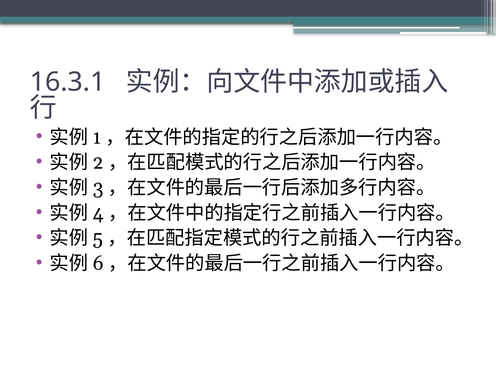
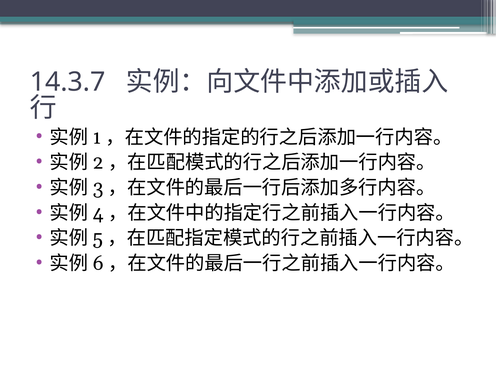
16.3.1: 16.3.1 -> 14.3.7
